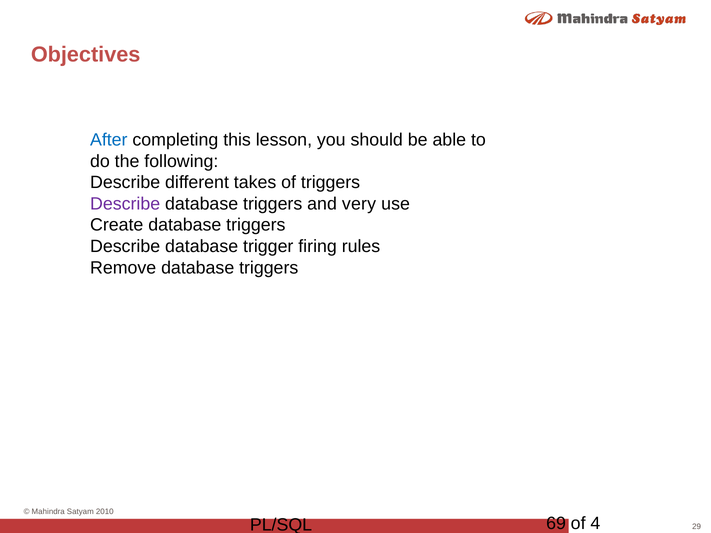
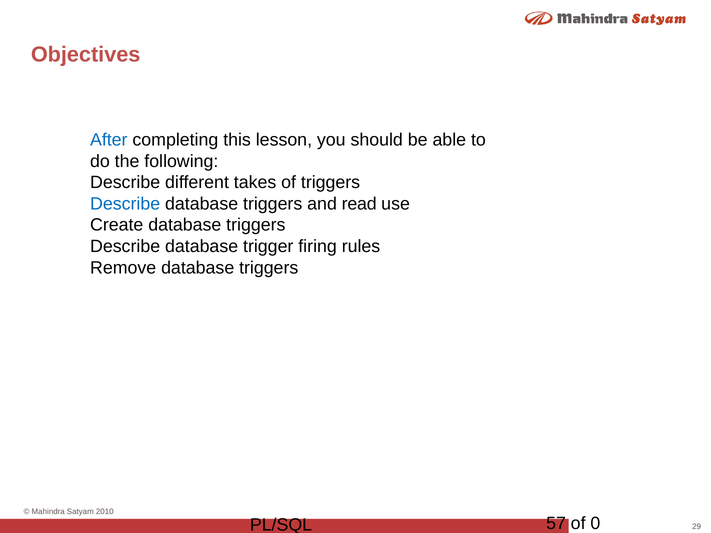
Describe at (125, 204) colour: purple -> blue
very: very -> read
69: 69 -> 57
4: 4 -> 0
